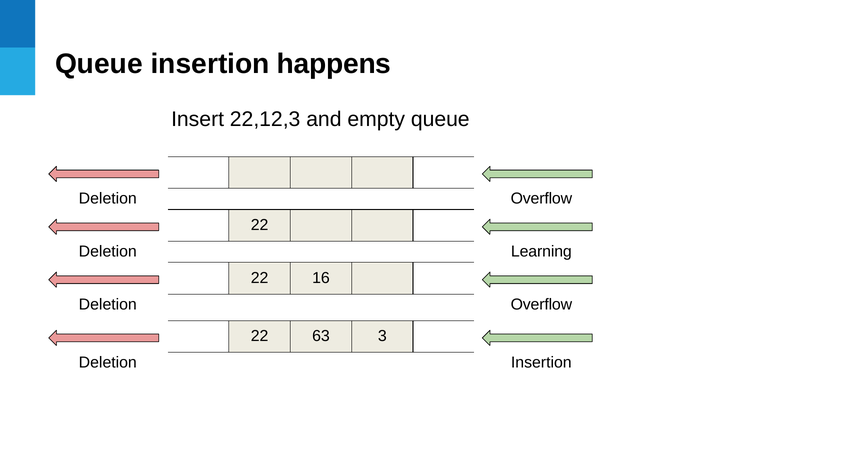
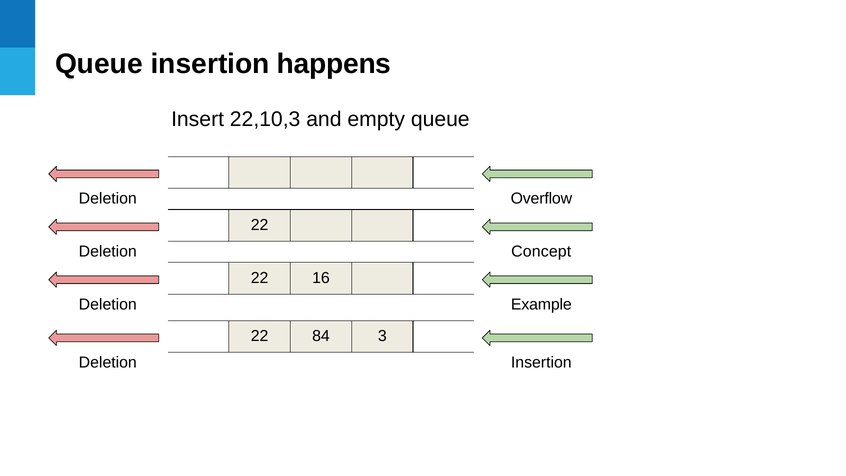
22,12,3: 22,12,3 -> 22,10,3
Learning: Learning -> Concept
Overflow at (541, 304): Overflow -> Example
63: 63 -> 84
